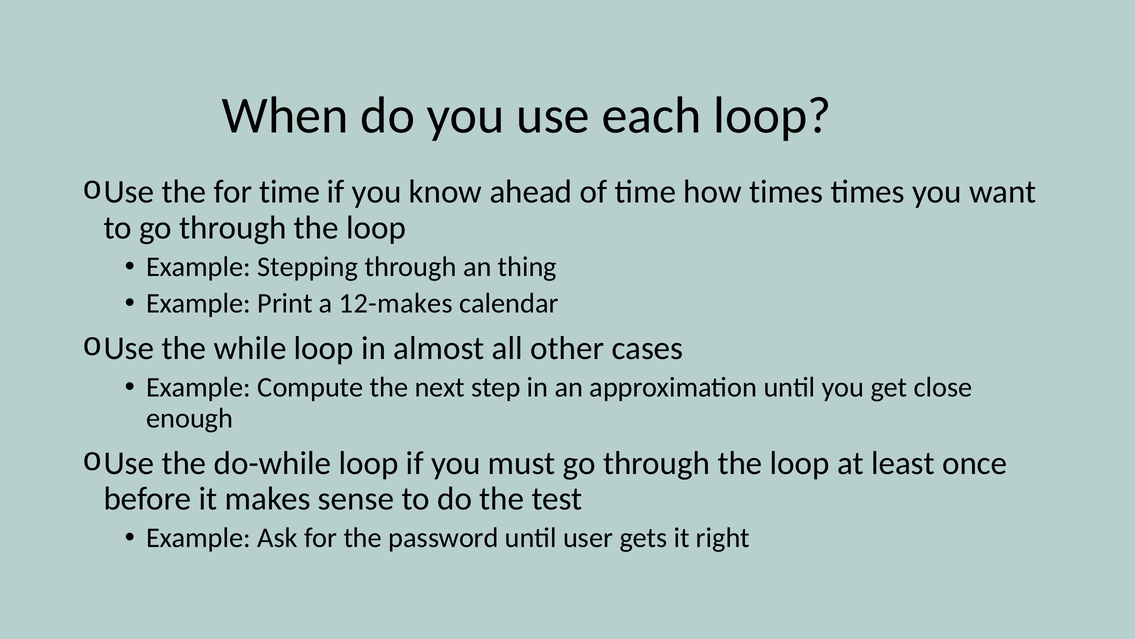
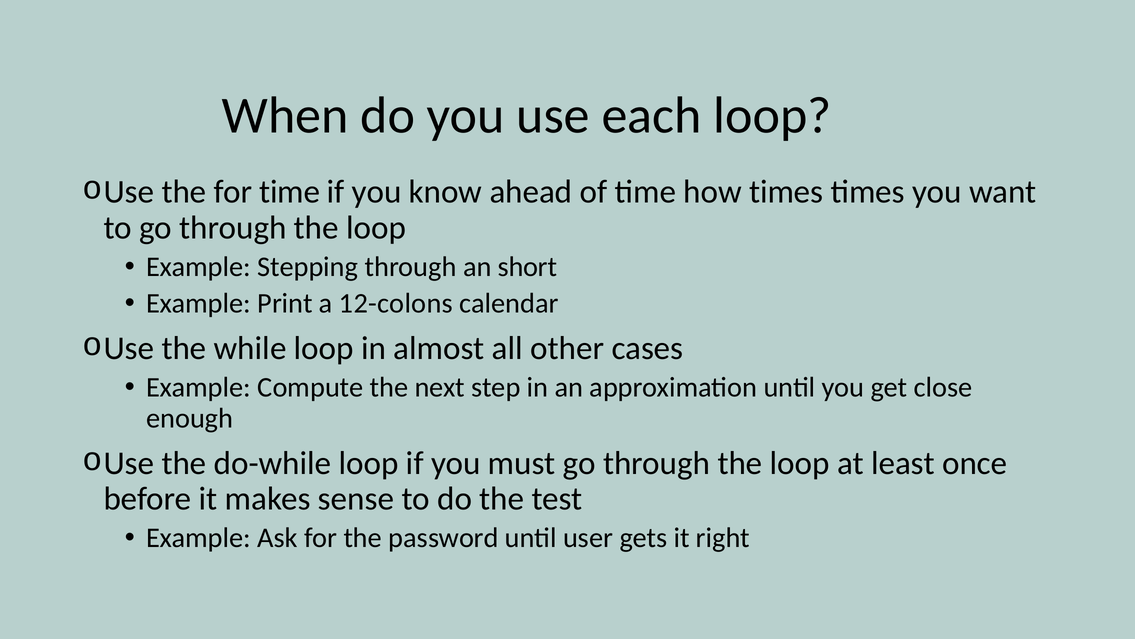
thing: thing -> short
12-makes: 12-makes -> 12-colons
